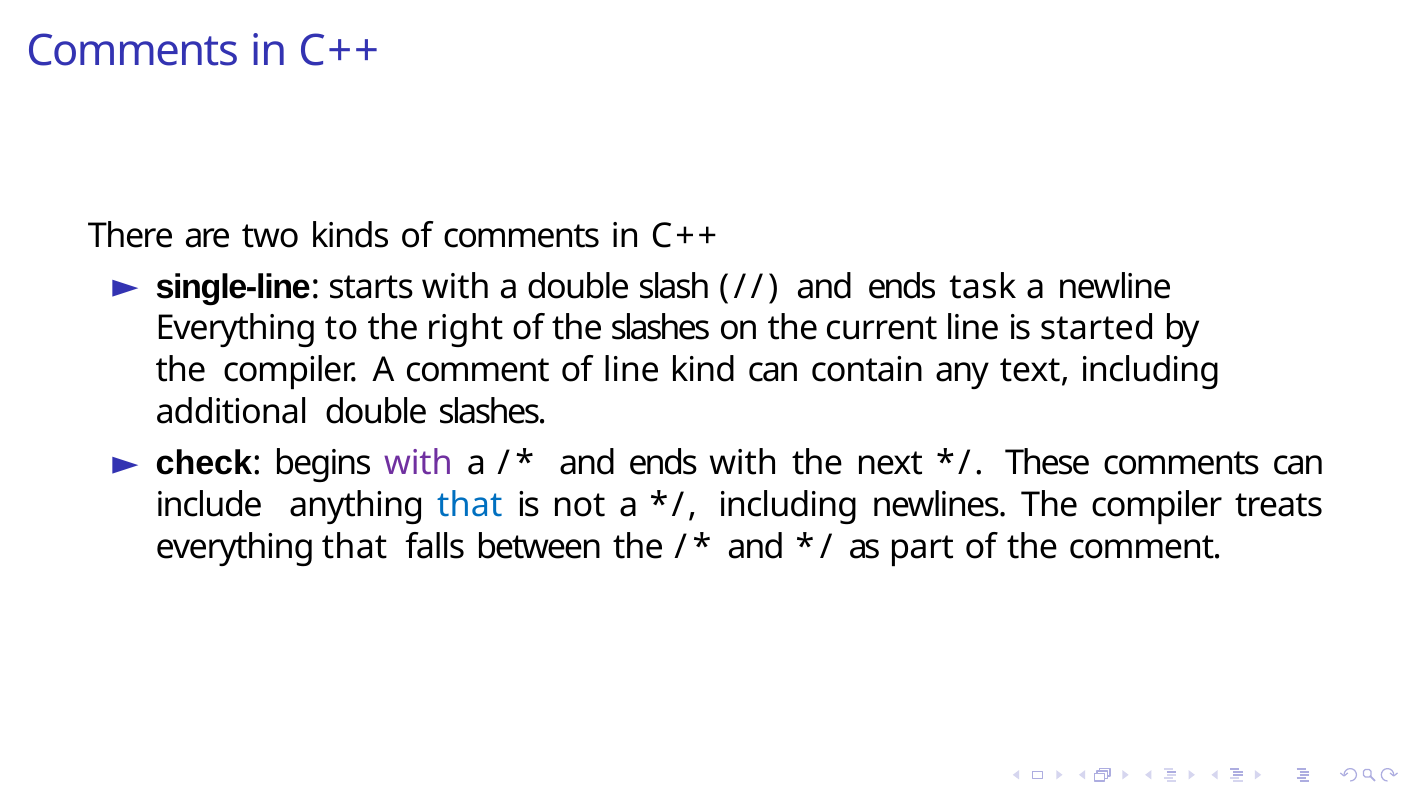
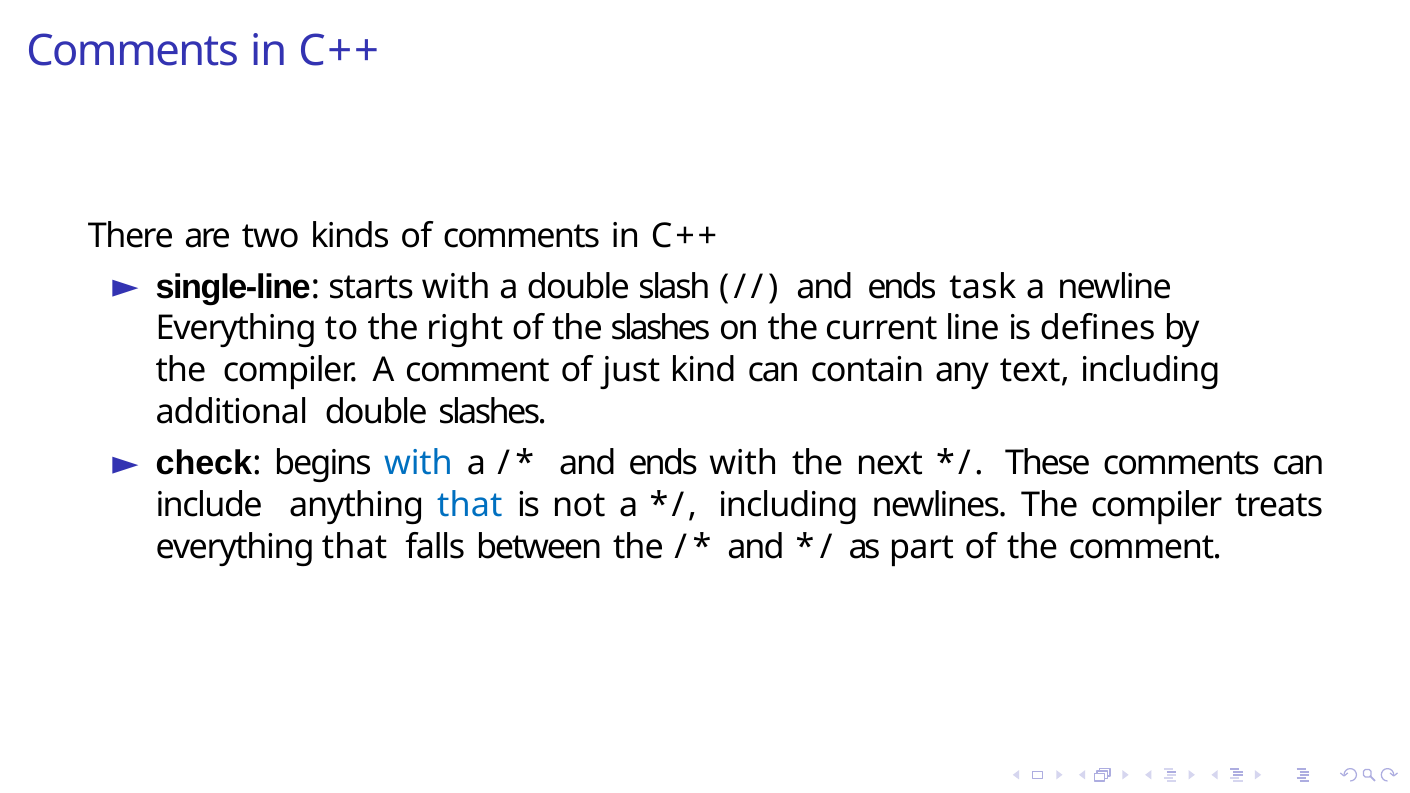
started: started -> defines
of line: line -> just
with at (418, 464) colour: purple -> blue
